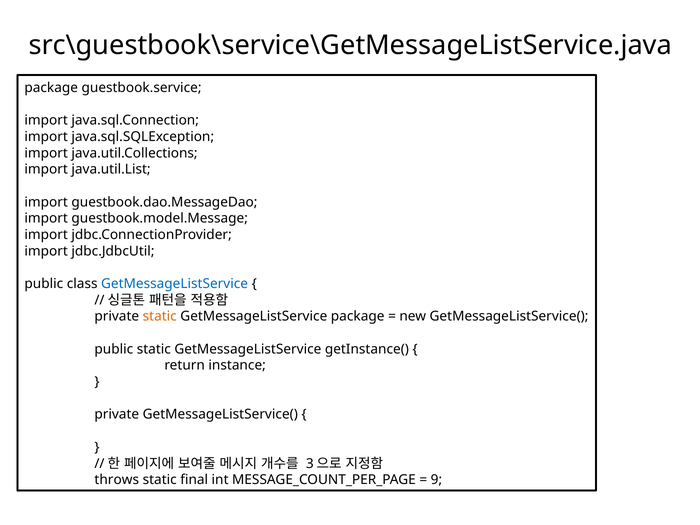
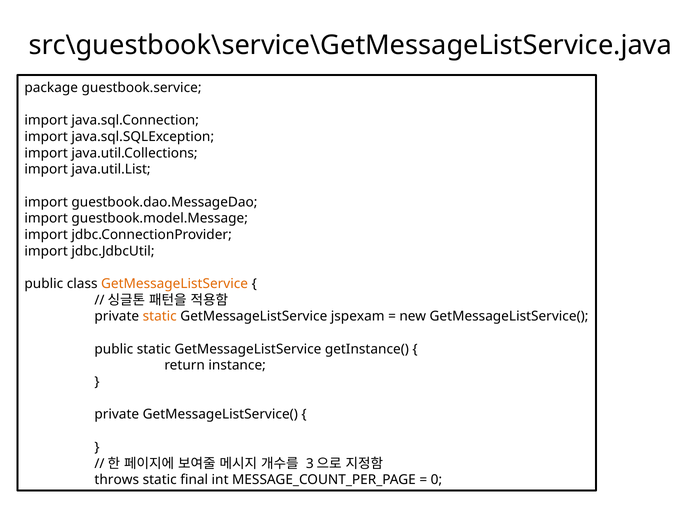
GetMessageListService at (175, 284) colour: blue -> orange
GetMessageListService package: package -> jspexam
9: 9 -> 0
